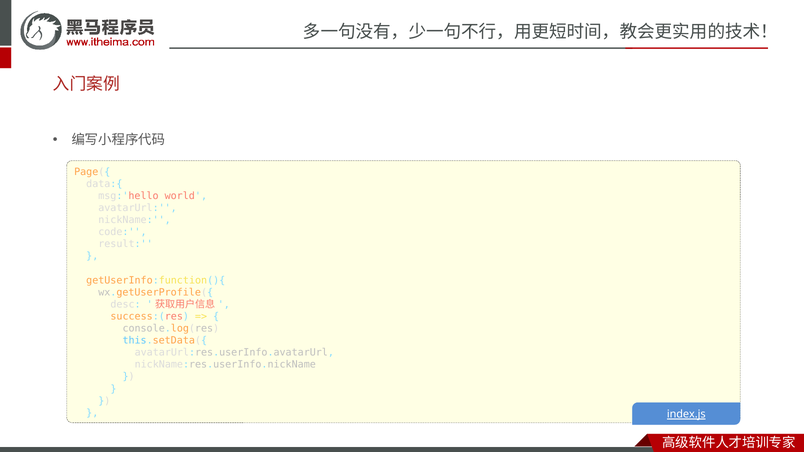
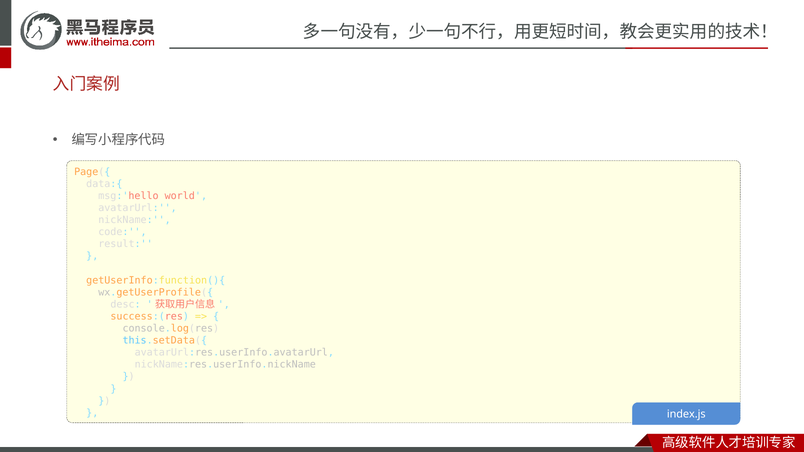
index.js underline: present -> none
